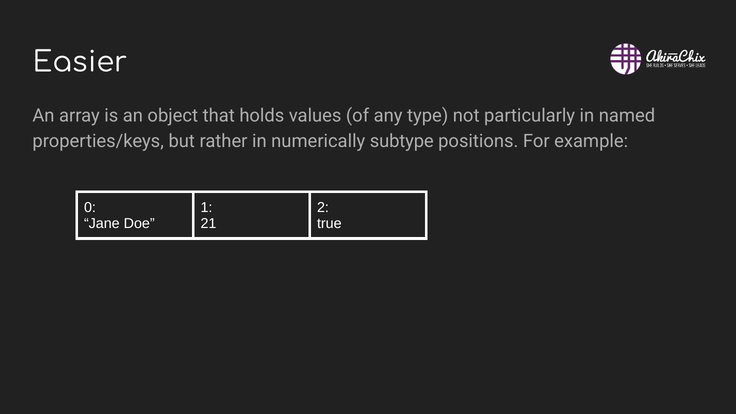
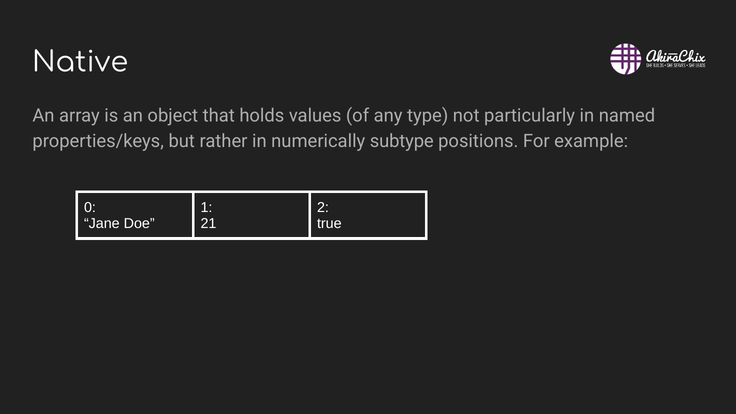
Easier: Easier -> Native
